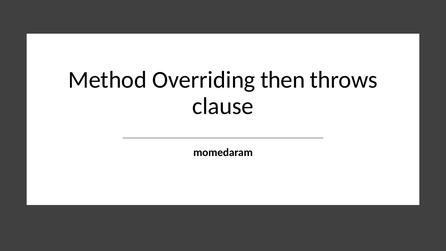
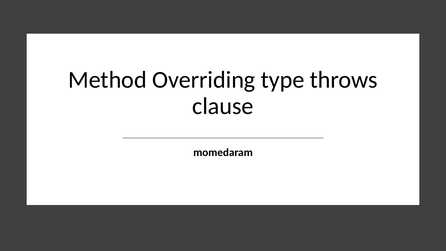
then: then -> type
